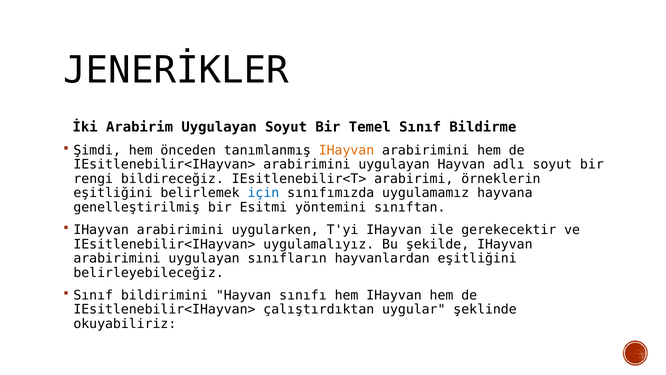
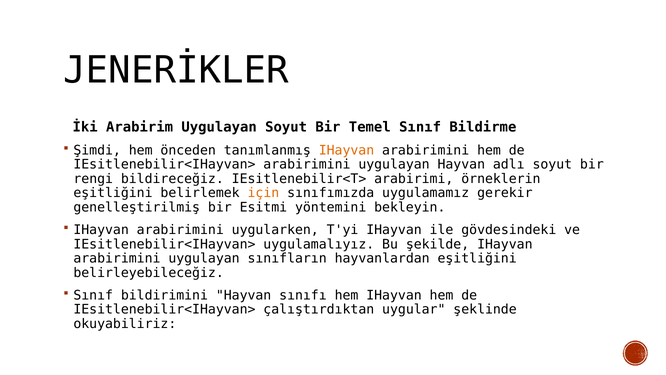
için colour: blue -> orange
hayvana: hayvana -> gerekir
sınıftan: sınıftan -> bekleyin
gerekecektir: gerekecektir -> gövdesindeki
